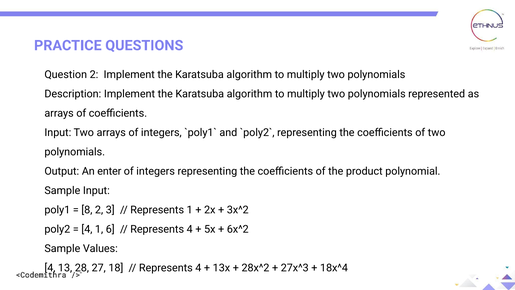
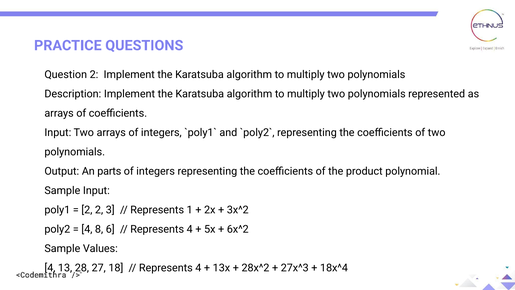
enter: enter -> parts
8 at (87, 210): 8 -> 2
4 1: 1 -> 8
